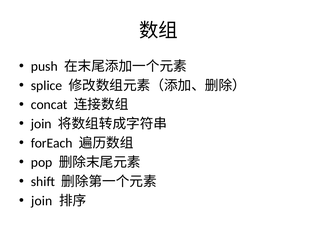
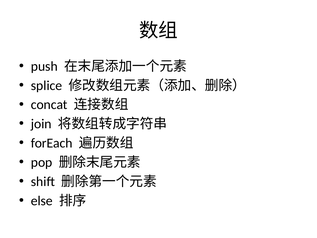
join at (42, 201): join -> else
